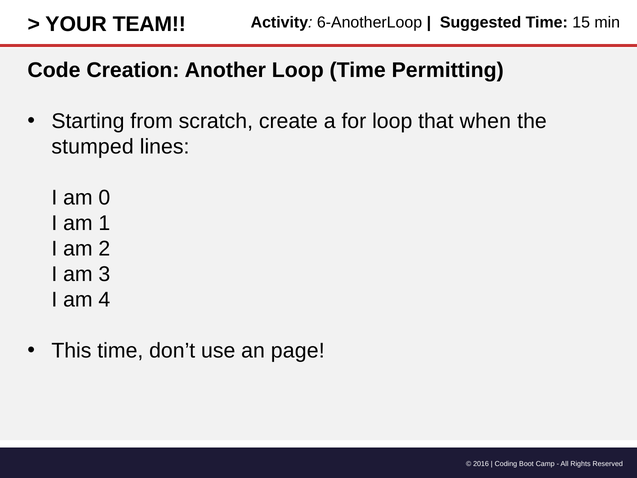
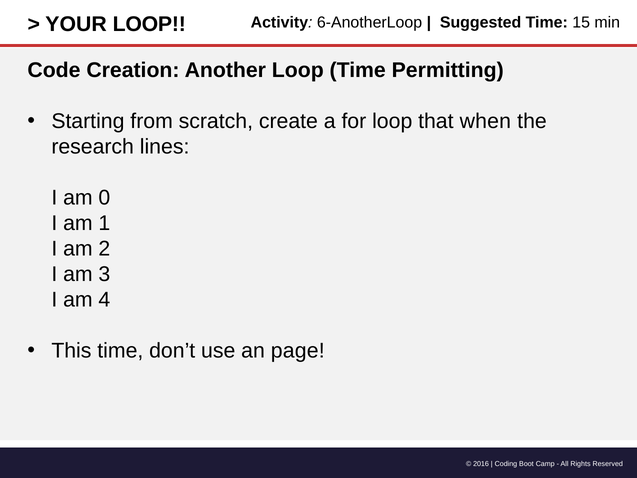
YOUR TEAM: TEAM -> LOOP
stumped: stumped -> research
